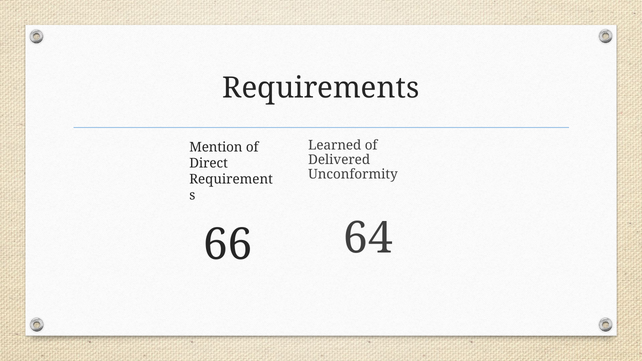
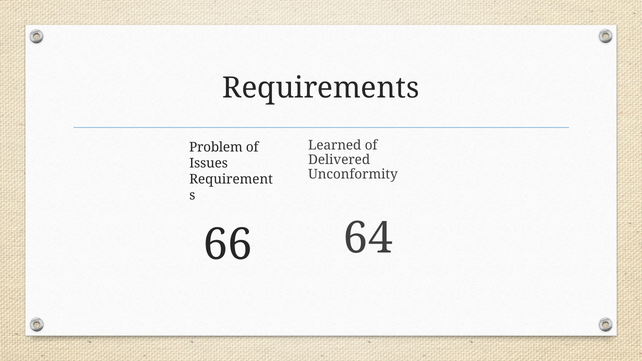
Mention: Mention -> Problem
Direct: Direct -> Issues
